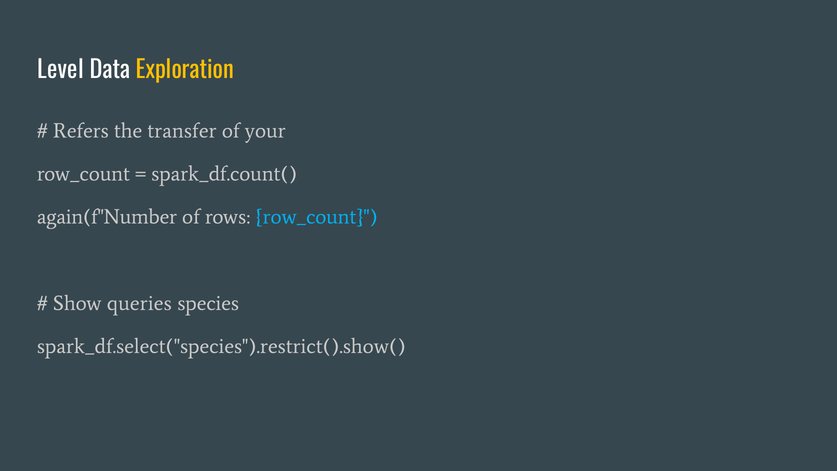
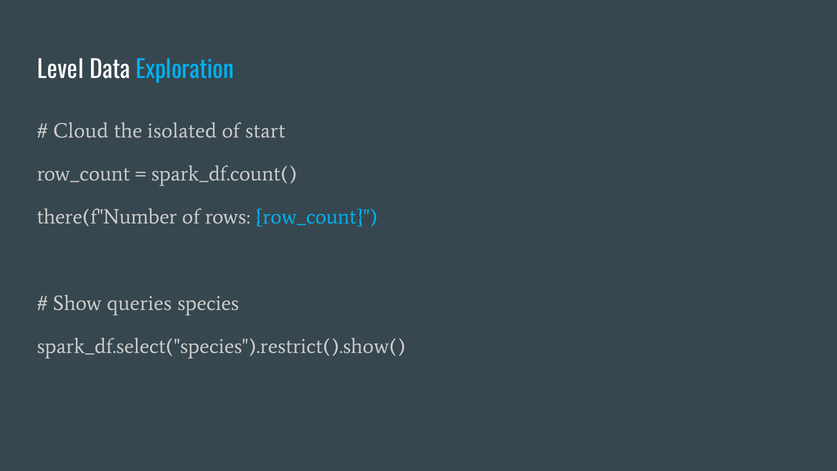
Exploration colour: yellow -> light blue
Refers: Refers -> Cloud
transfer: transfer -> isolated
your: your -> start
again(f"Number: again(f"Number -> there(f"Number
